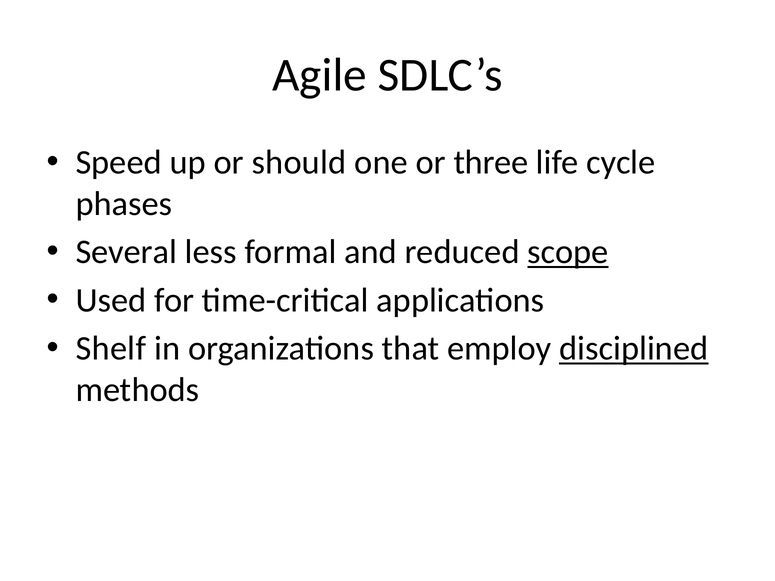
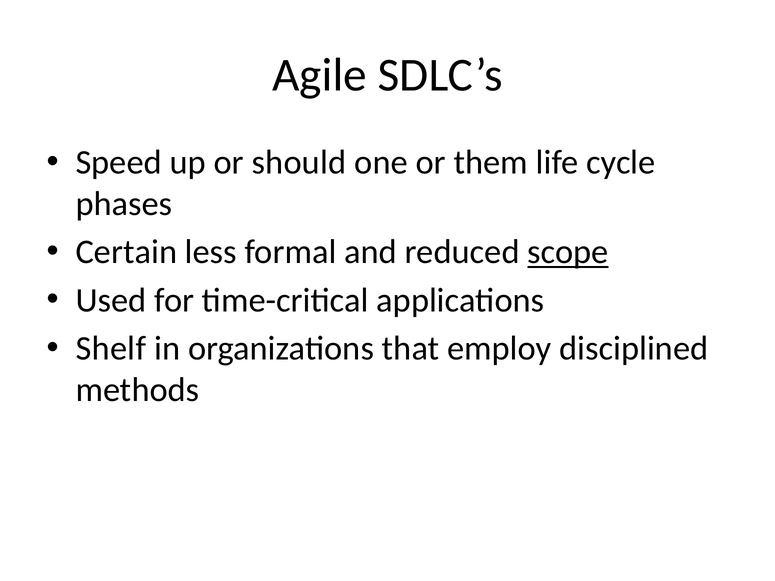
three: three -> them
Several: Several -> Certain
disciplined underline: present -> none
